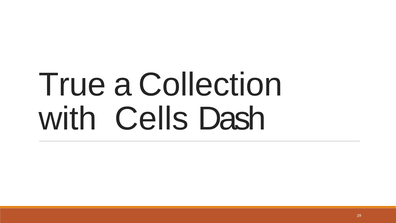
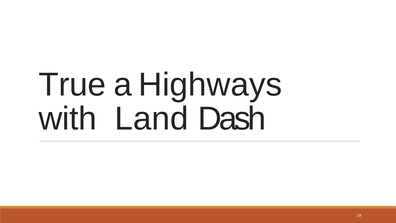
Collection: Collection -> Highways
Cells: Cells -> Land
